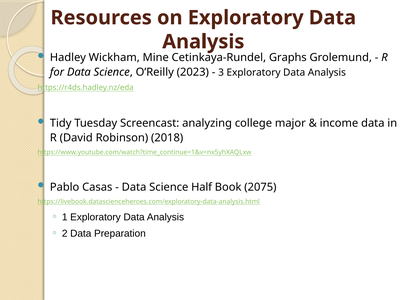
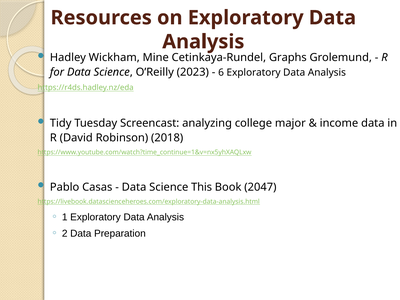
3: 3 -> 6
Half: Half -> This
2075: 2075 -> 2047
